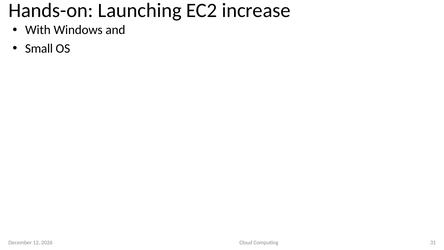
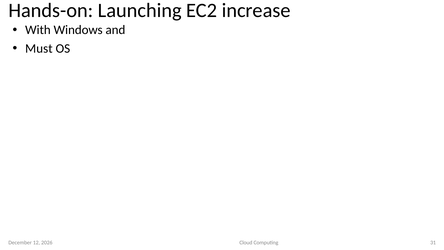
Small: Small -> Must
